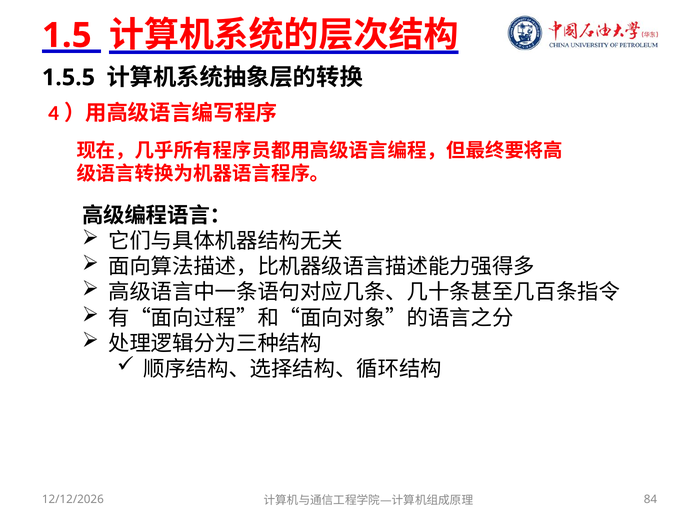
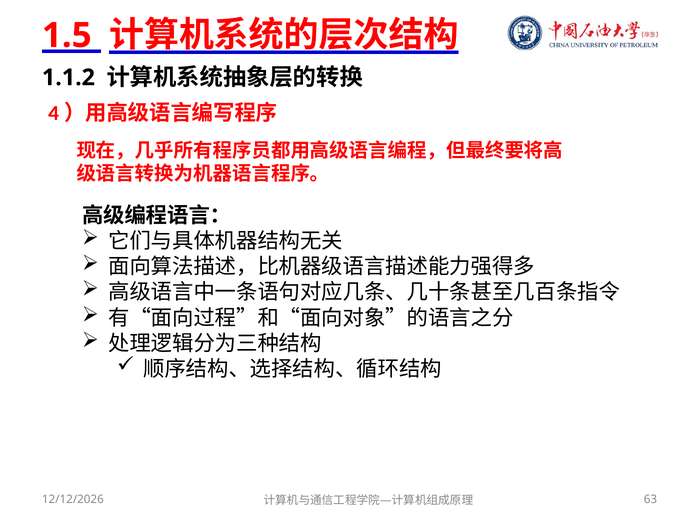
1.5.5: 1.5.5 -> 1.1.2
84: 84 -> 63
